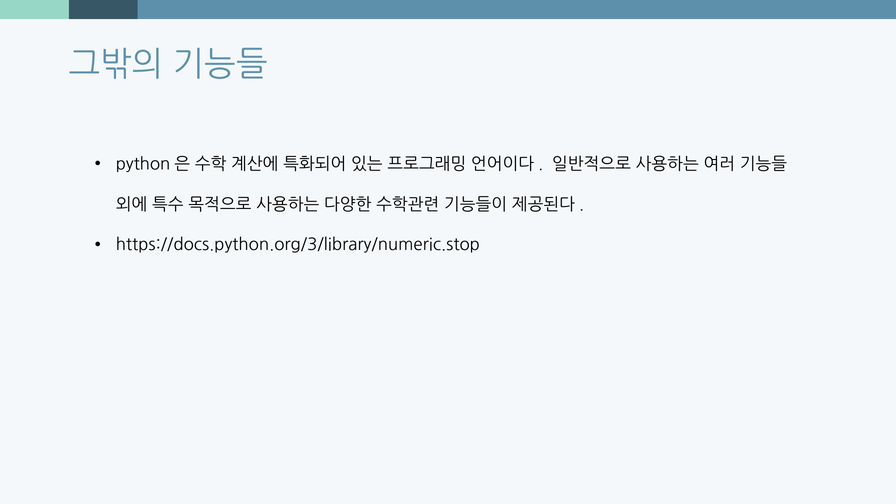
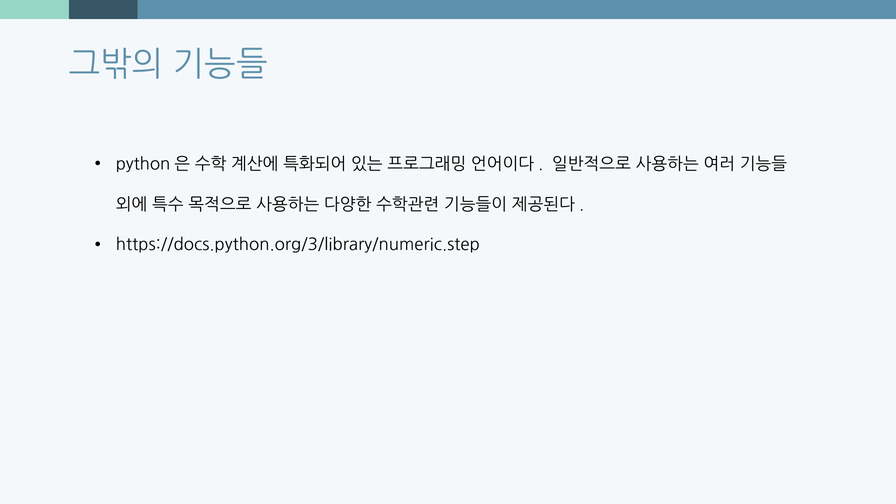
https://docs.python.org/3/library/numeric.stop: https://docs.python.org/3/library/numeric.stop -> https://docs.python.org/3/library/numeric.step
